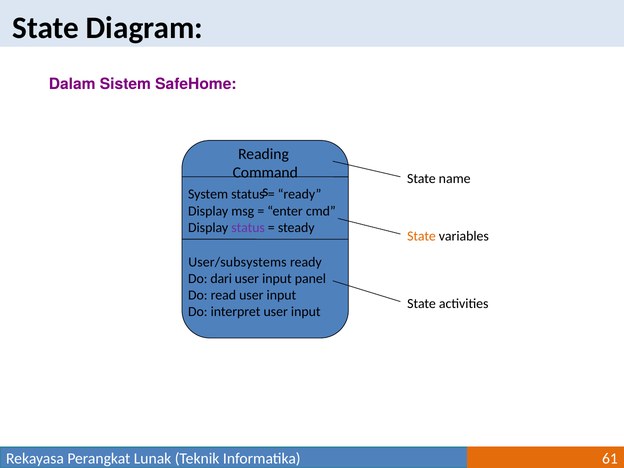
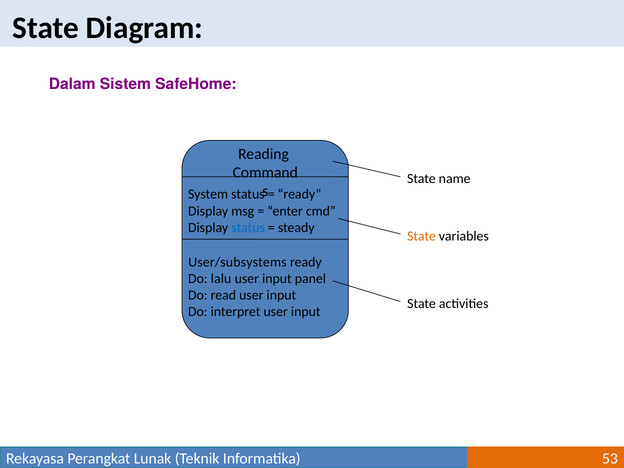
status at (248, 228) colour: purple -> blue
dari: dari -> lalu
61: 61 -> 53
